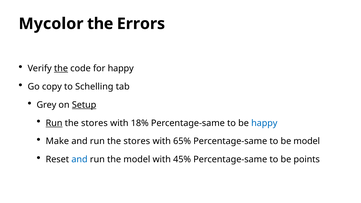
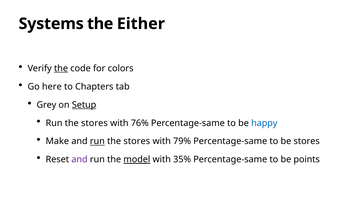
Mycolor: Mycolor -> Systems
Errors: Errors -> Either
for happy: happy -> colors
copy: copy -> here
Schelling: Schelling -> Chapters
Run at (54, 123) underline: present -> none
18%: 18% -> 76%
run at (97, 141) underline: none -> present
65%: 65% -> 79%
be model: model -> stores
and at (79, 160) colour: blue -> purple
model at (137, 160) underline: none -> present
45%: 45% -> 35%
